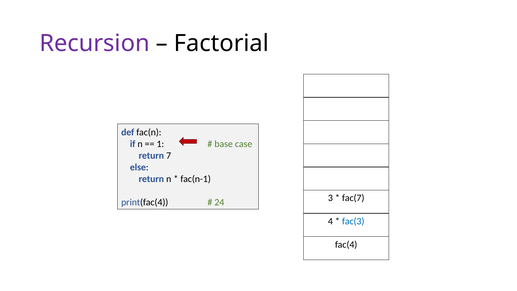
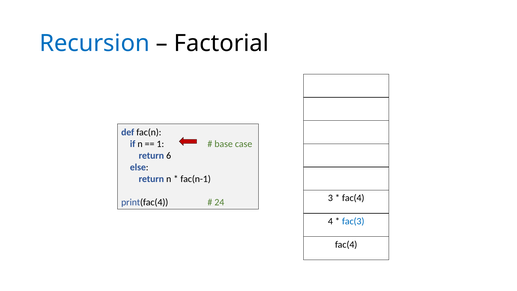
Recursion colour: purple -> blue
7: 7 -> 6
fac(7 at (353, 198): fac(7 -> fac(4
